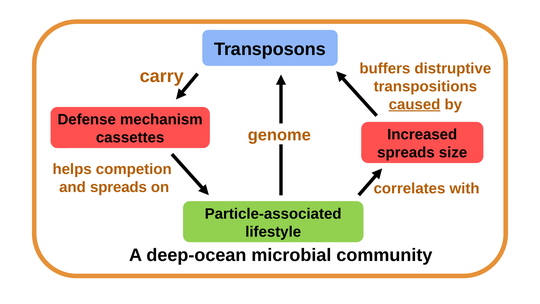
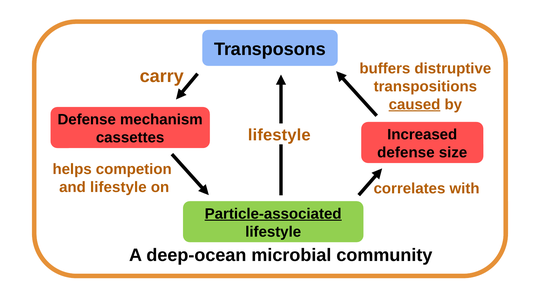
cassettes genome: genome -> lifestyle
spreads at (406, 152): spreads -> defense
and spreads: spreads -> lifestyle
Particle-associated underline: none -> present
